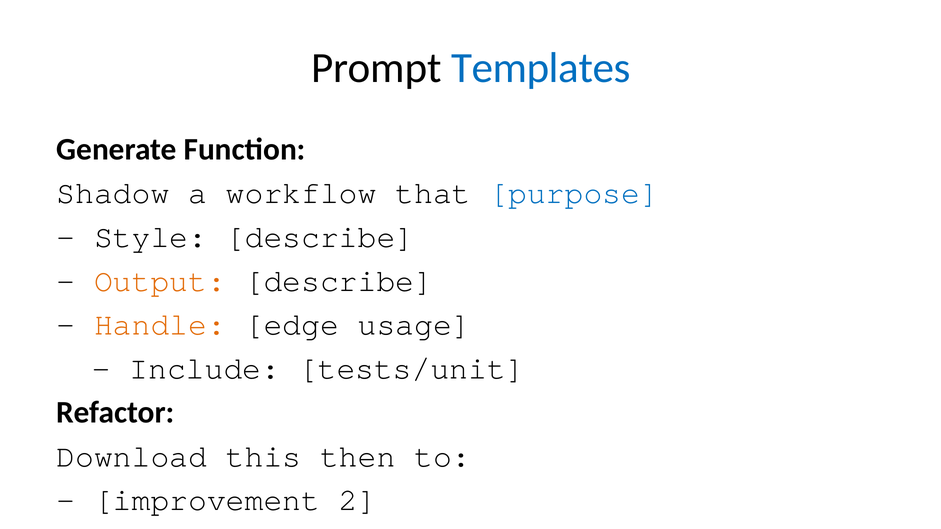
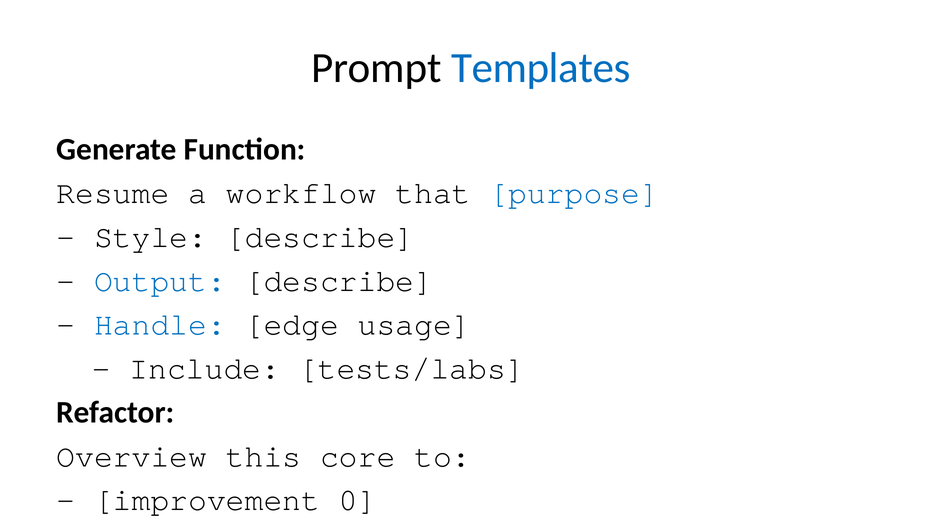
Shadow: Shadow -> Resume
Output colour: orange -> blue
Handle colour: orange -> blue
tests/unit: tests/unit -> tests/labs
Download: Download -> Overview
then: then -> core
2 at (358, 500): 2 -> 0
